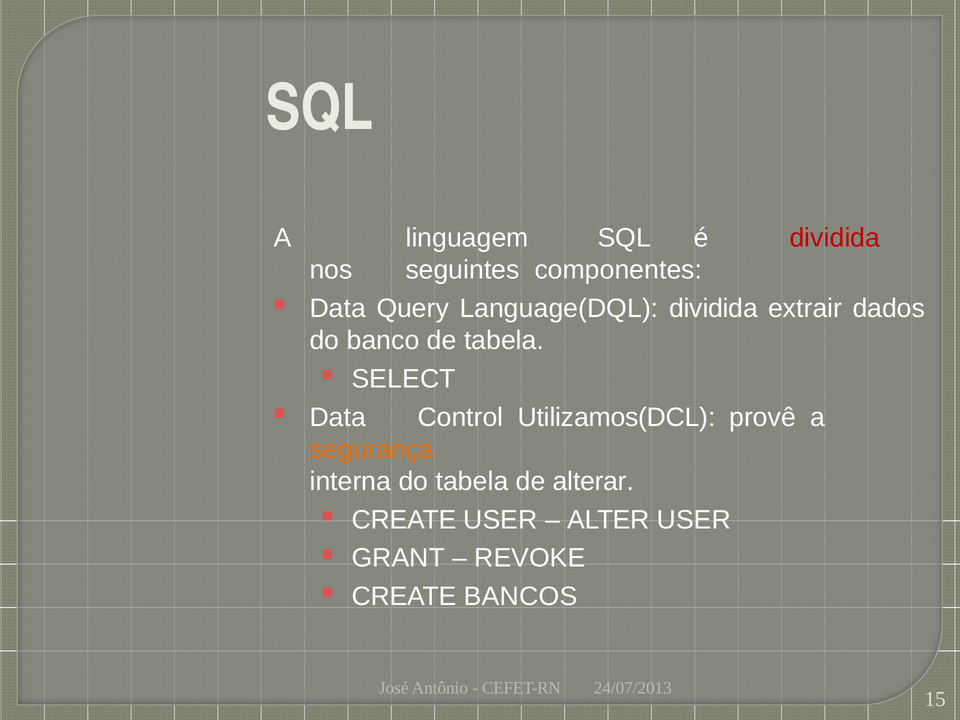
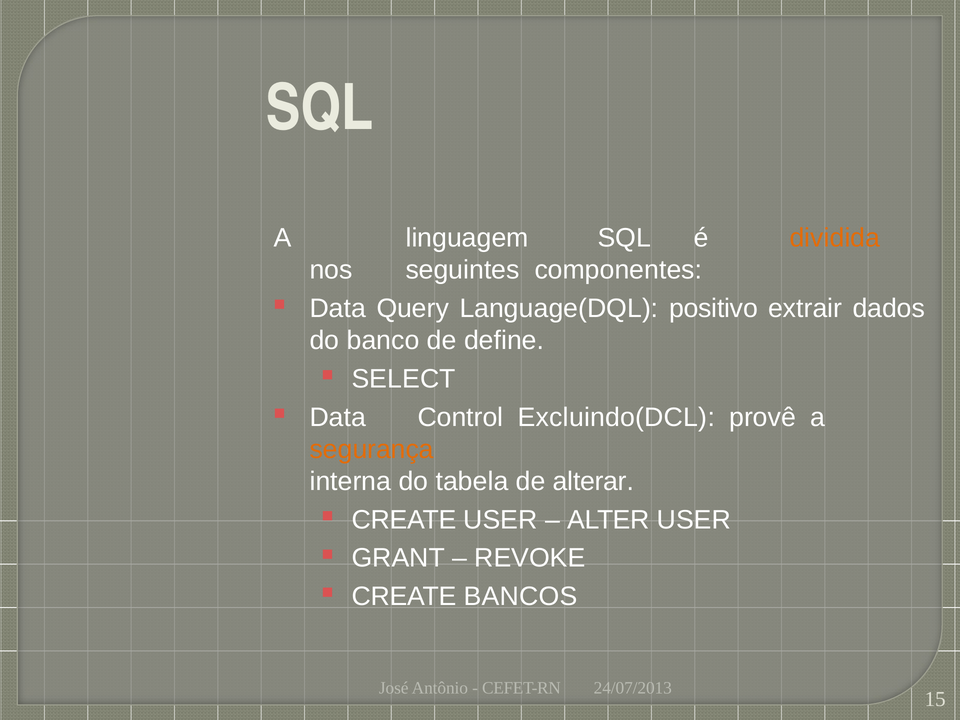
dividida at (835, 238) colour: red -> orange
Language(DQL dividida: dividida -> positivo
de tabela: tabela -> define
Utilizamos(DCL: Utilizamos(DCL -> Excluindo(DCL
